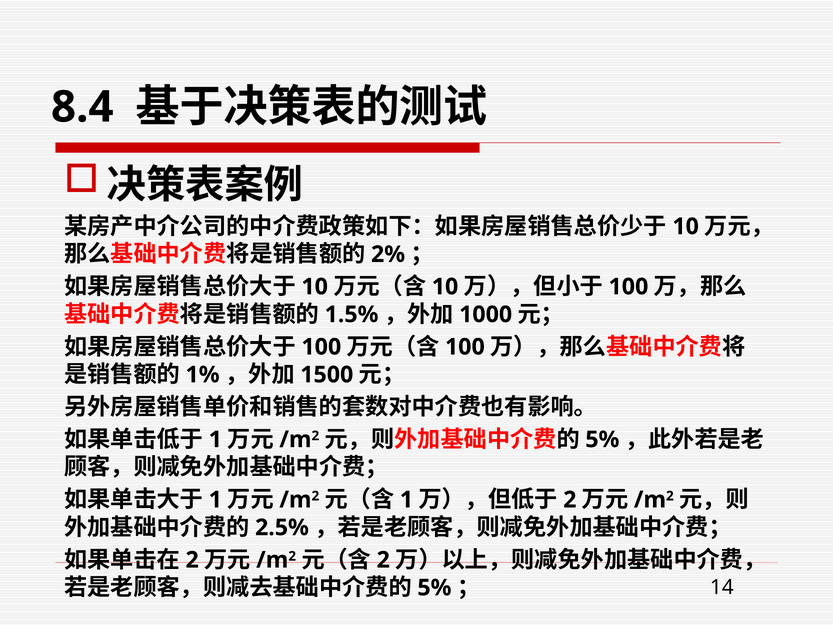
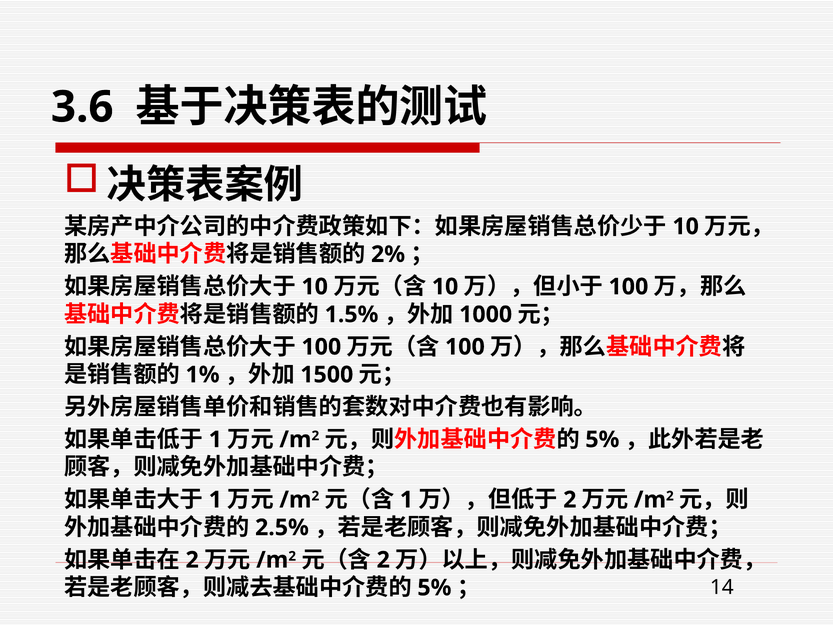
8.4: 8.4 -> 3.6
